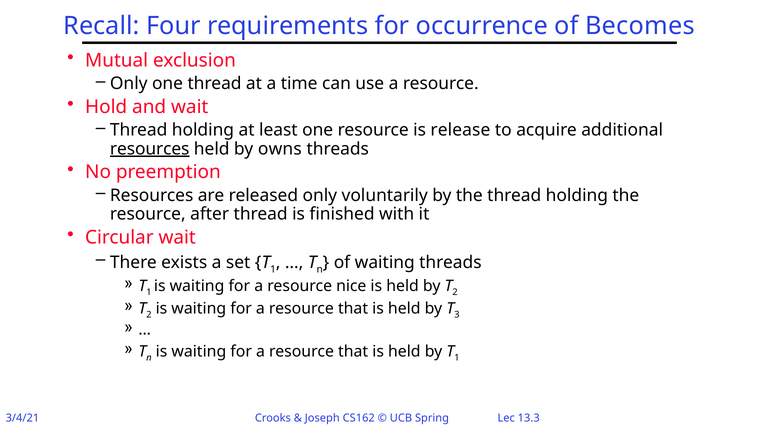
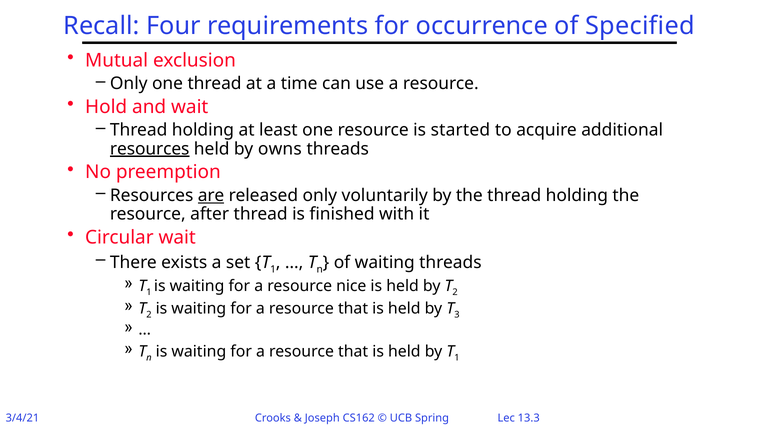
Becomes: Becomes -> Specified
release: release -> started
are underline: none -> present
